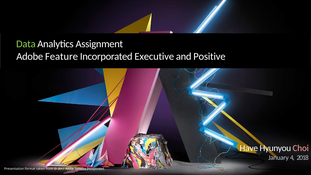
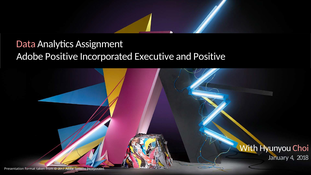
Data colour: light green -> pink
Adobe Feature: Feature -> Positive
Have: Have -> With
